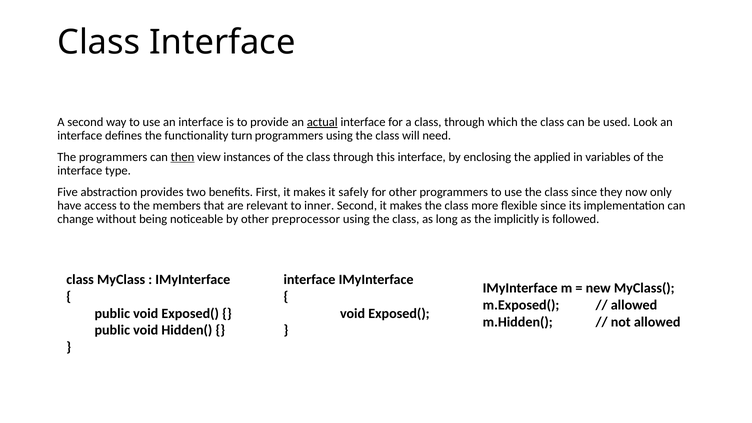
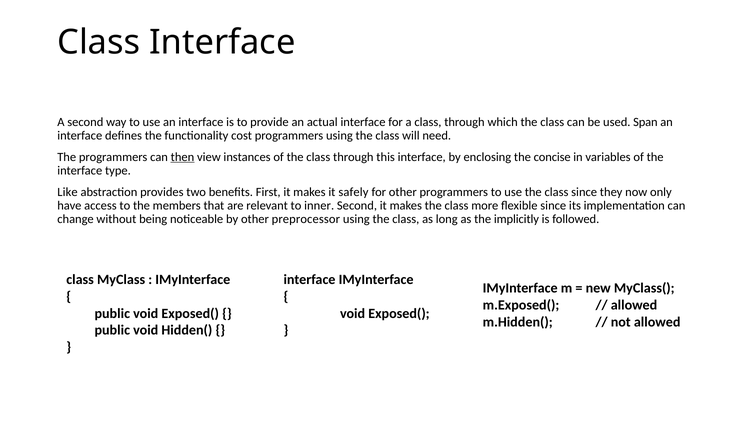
actual underline: present -> none
Look: Look -> Span
turn: turn -> cost
applied: applied -> concise
Five: Five -> Like
